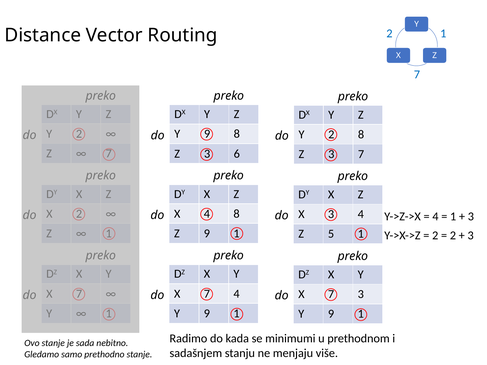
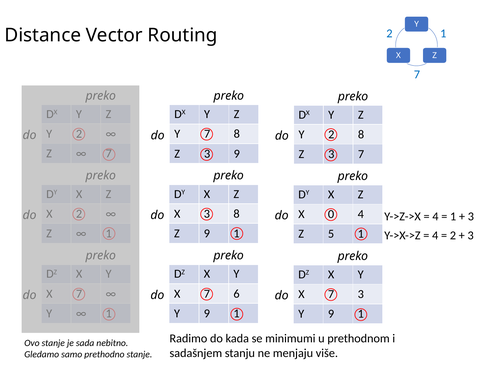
do Y 9: 9 -> 7
3 6: 6 -> 9
X 4: 4 -> 3
X 3: 3 -> 0
2 at (435, 236): 2 -> 4
7 4: 4 -> 6
